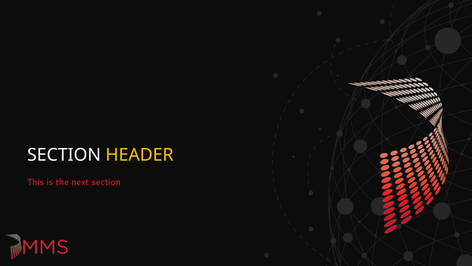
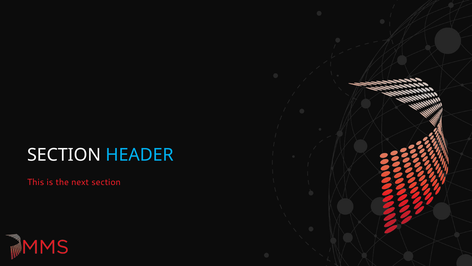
HEADER colour: yellow -> light blue
